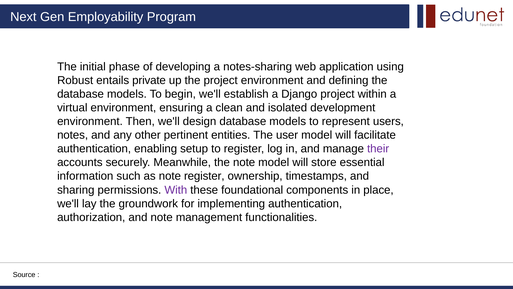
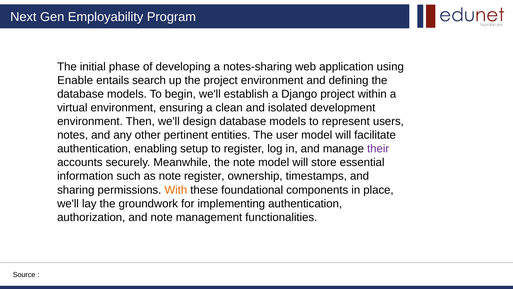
Robust: Robust -> Enable
private: private -> search
With colour: purple -> orange
